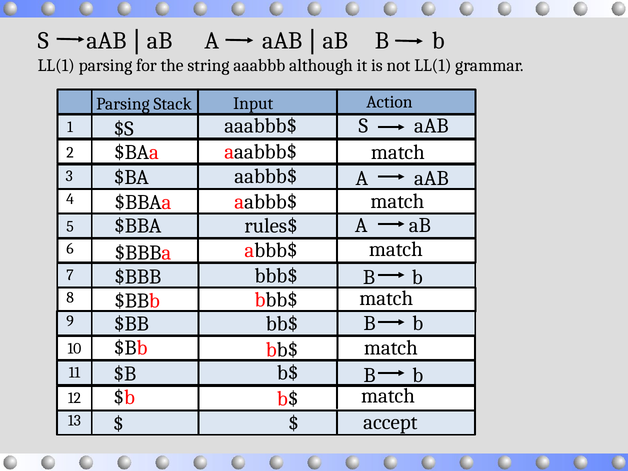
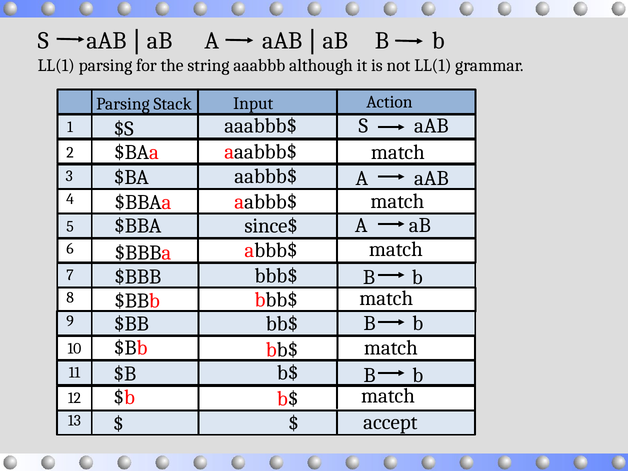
rules$: rules$ -> since$
